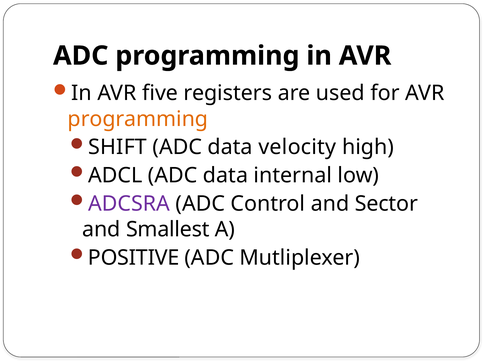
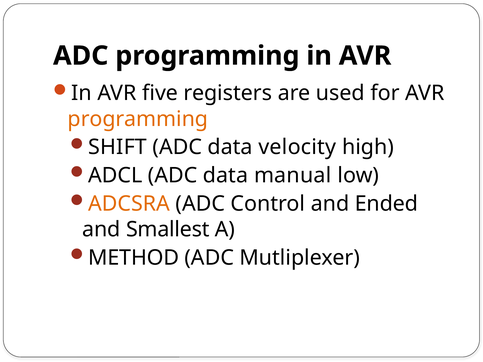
internal: internal -> manual
ADCSRA colour: purple -> orange
Sector: Sector -> Ended
POSITIVE: POSITIVE -> METHOD
